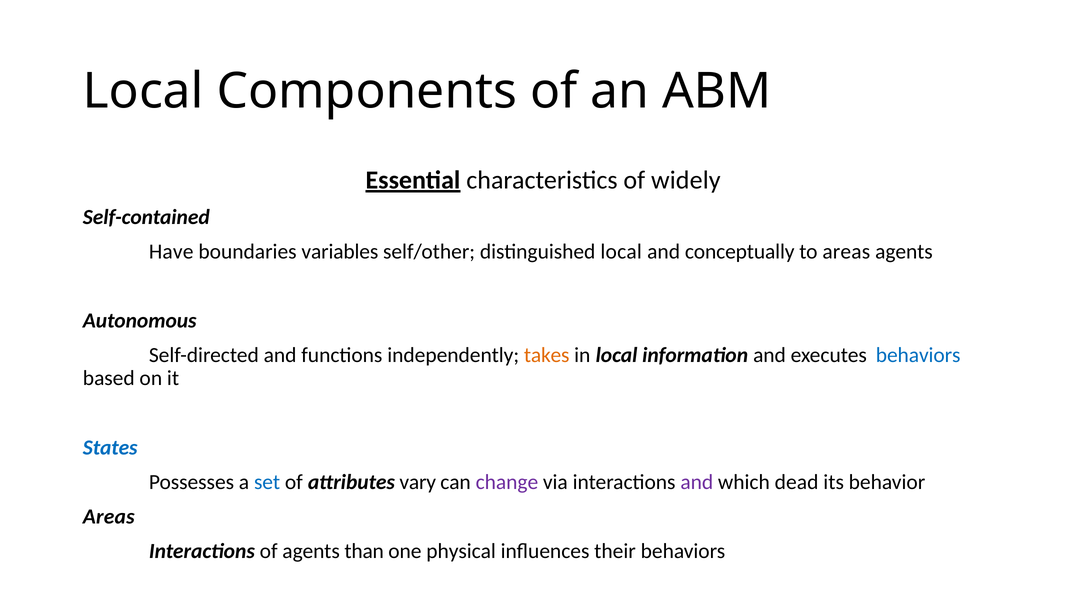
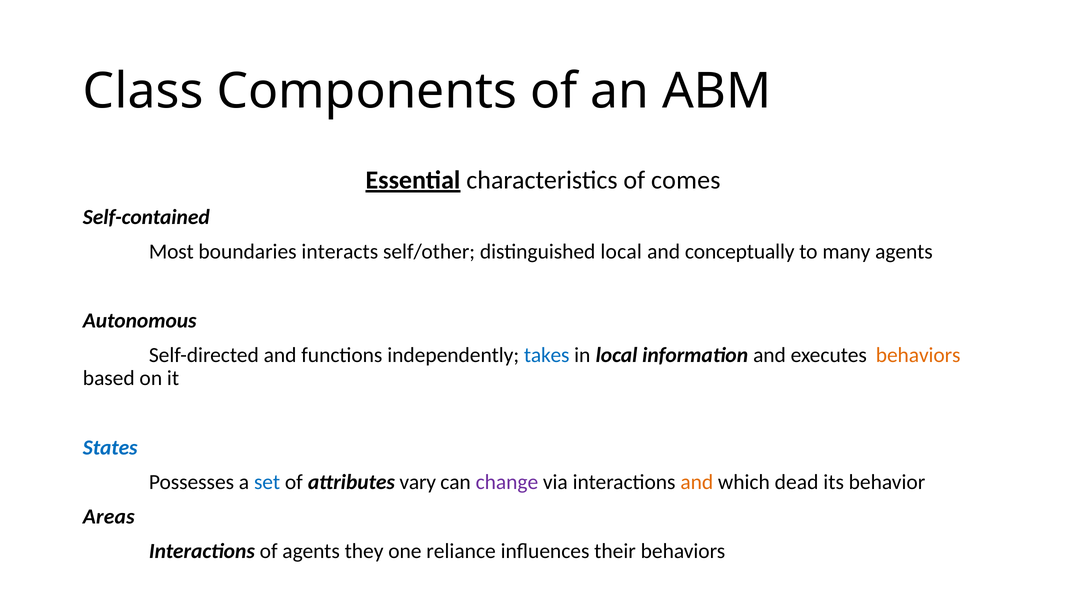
Local at (143, 91): Local -> Class
widely: widely -> comes
Have: Have -> Most
variables: variables -> interacts
to areas: areas -> many
takes colour: orange -> blue
behaviors at (918, 355) colour: blue -> orange
and at (697, 482) colour: purple -> orange
than: than -> they
physical: physical -> reliance
